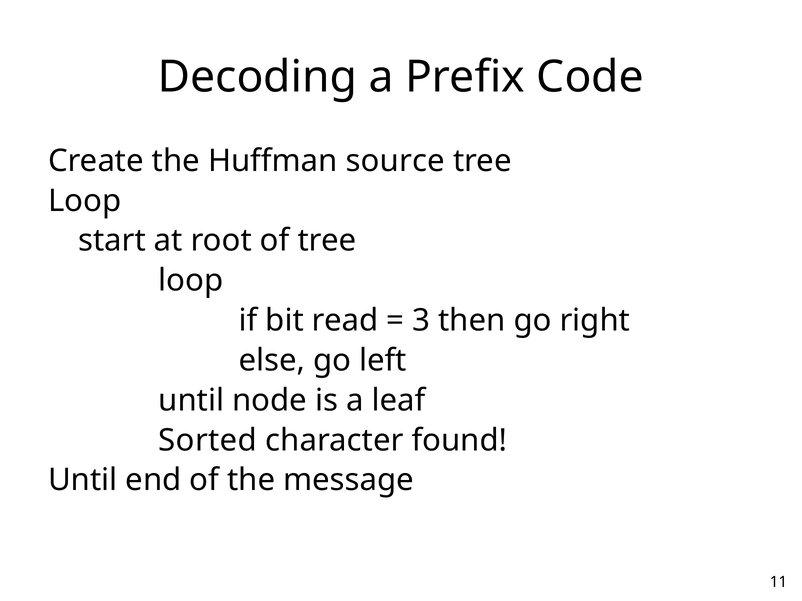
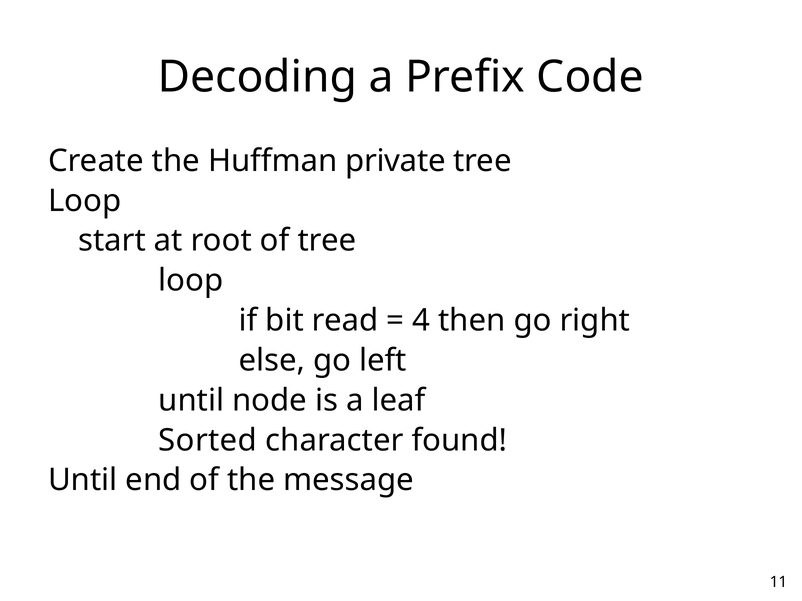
source: source -> private
3: 3 -> 4
